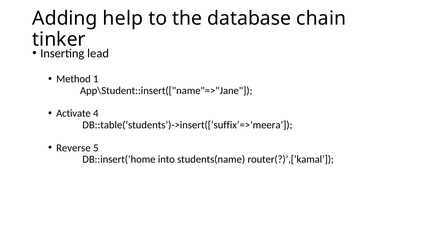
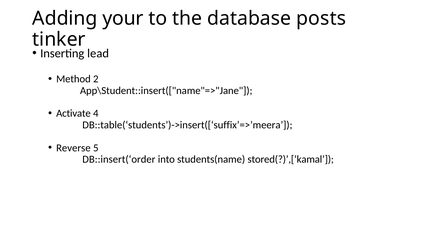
help: help -> your
chain: chain -> posts
1: 1 -> 2
DB::insert(‘home: DB::insert(‘home -> DB::insert(‘order
router(?)’,[‘kamal: router(?)’,[‘kamal -> stored(?)’,[‘kamal
